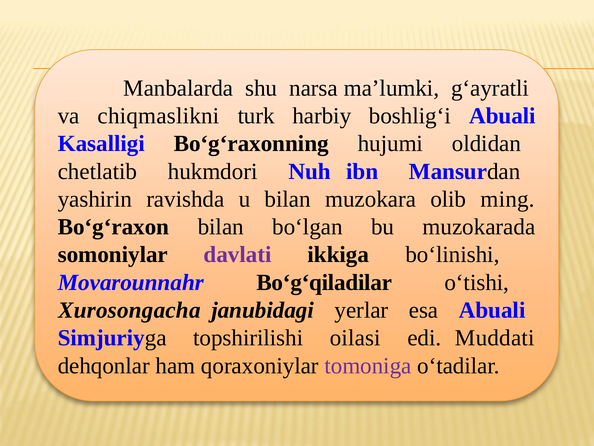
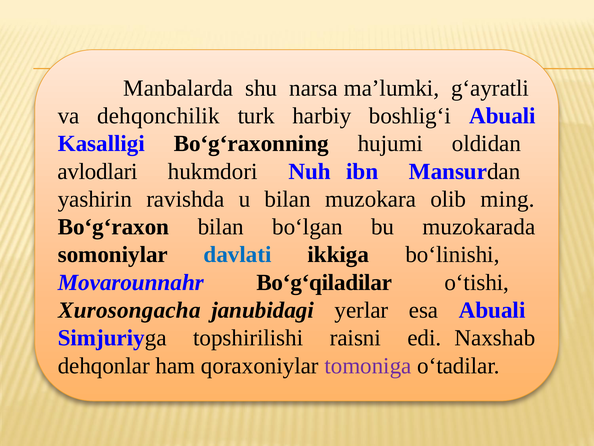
chiqmaslikni: chiqmaslikni -> dеhqonchilik
chetlatib: chetlatib -> avlodlari
davlati colour: purple -> blue
oilasi: oilasi -> raisni
Muddati: Muddati -> Naxshab
